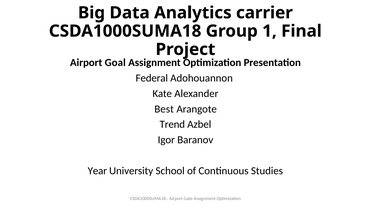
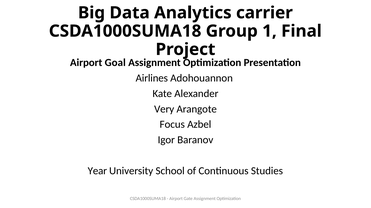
Federal: Federal -> Airlines
Best: Best -> Very
Trend: Trend -> Focus
